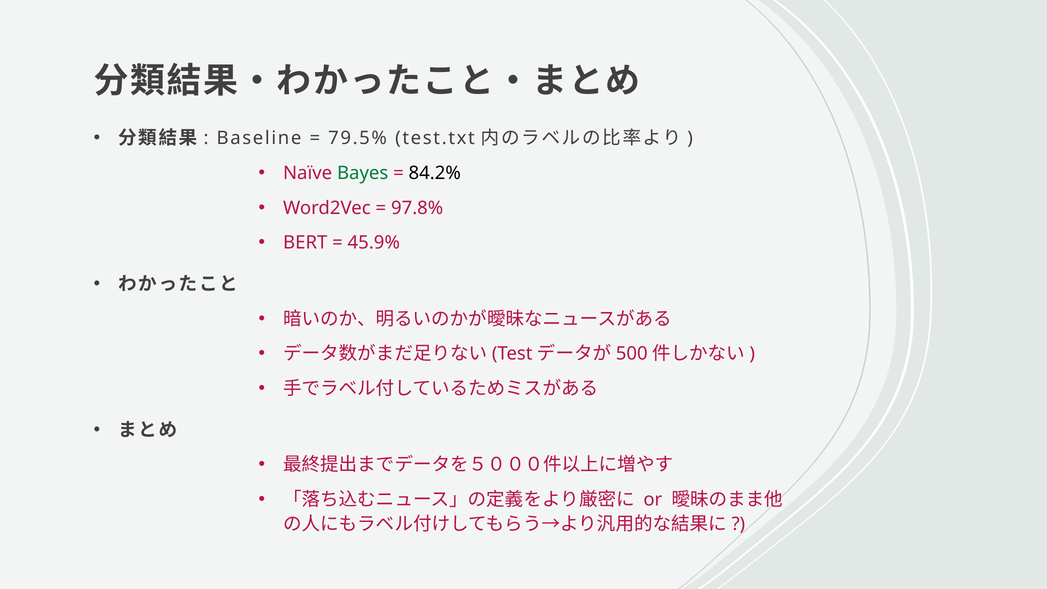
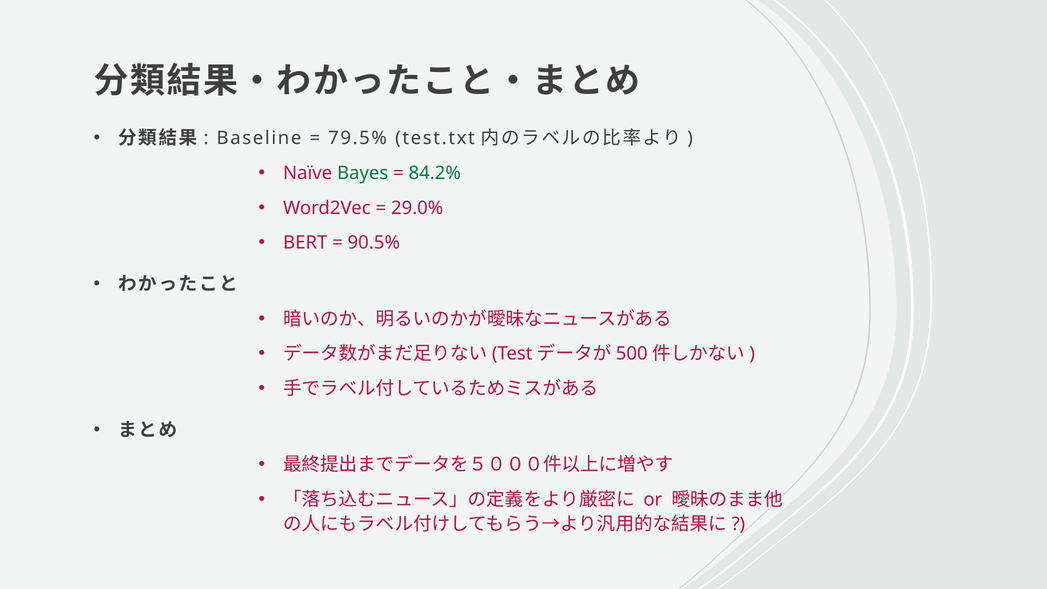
84.2% colour: black -> green
97.8%: 97.8% -> 29.0%
45.9%: 45.9% -> 90.5%
